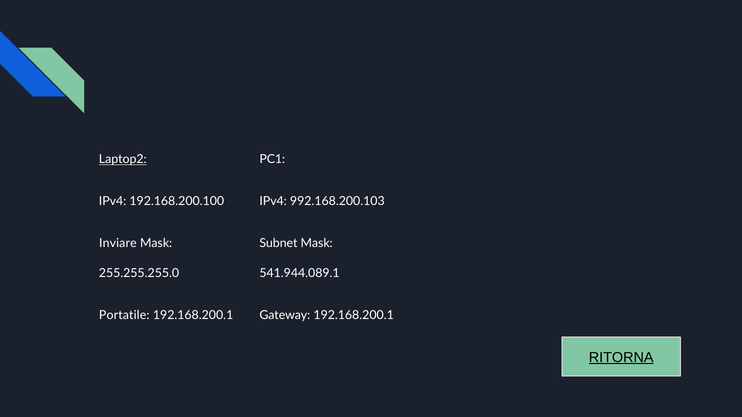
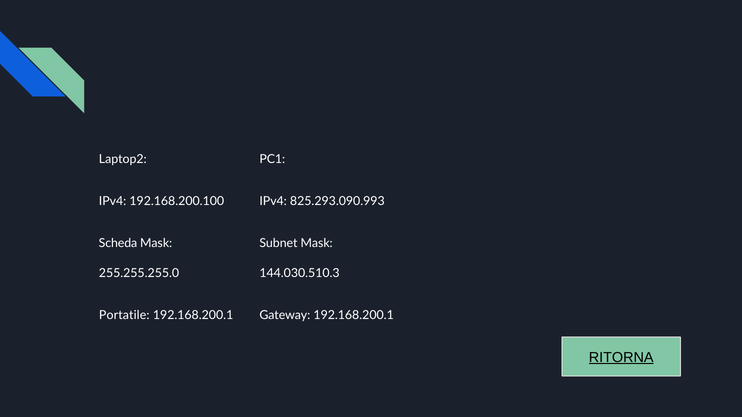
Laptop2 underline: present -> none
992.168.200.103: 992.168.200.103 -> 825.293.090.993
Inviare: Inviare -> Scheda
541.944.089.1: 541.944.089.1 -> 144.030.510.3
